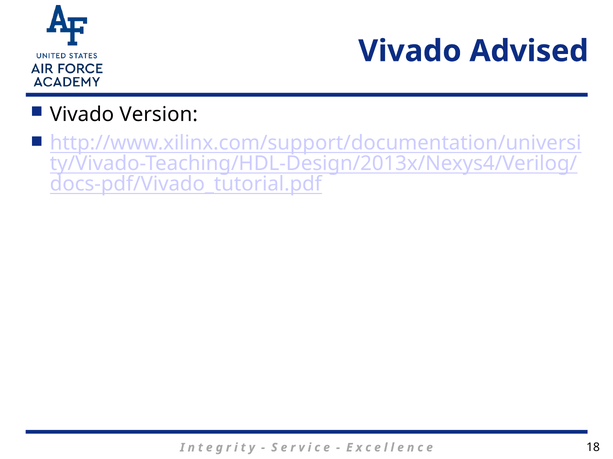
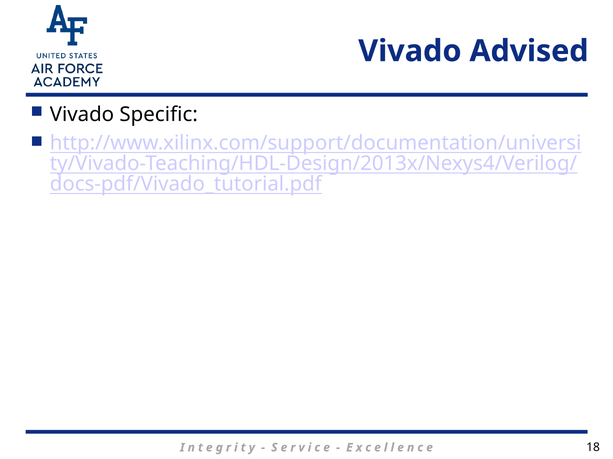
Version: Version -> Specific
